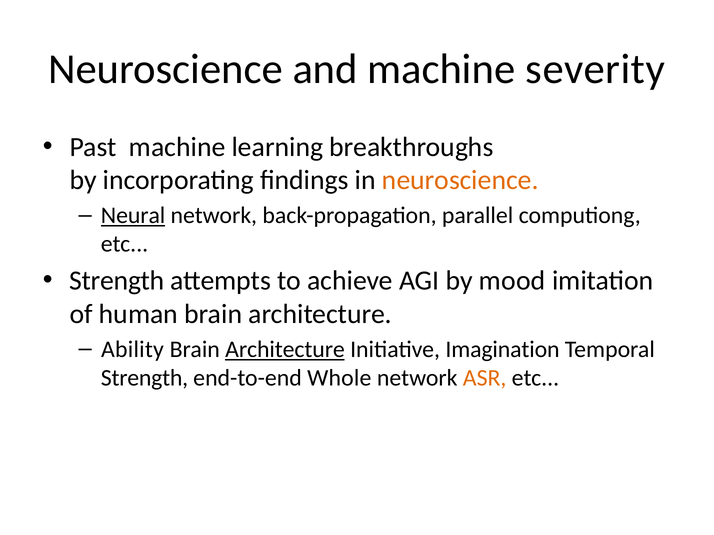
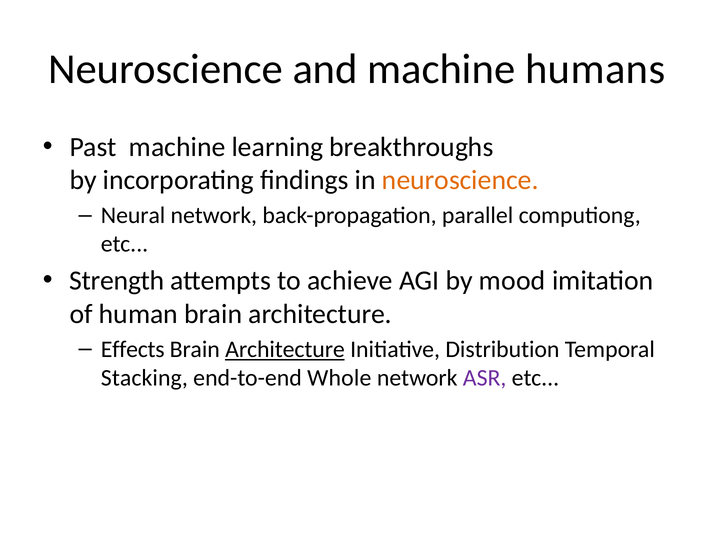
severity: severity -> humans
Neural underline: present -> none
Ability: Ability -> Effects
Imagination: Imagination -> Distribution
Strength at (144, 378): Strength -> Stacking
ASR colour: orange -> purple
